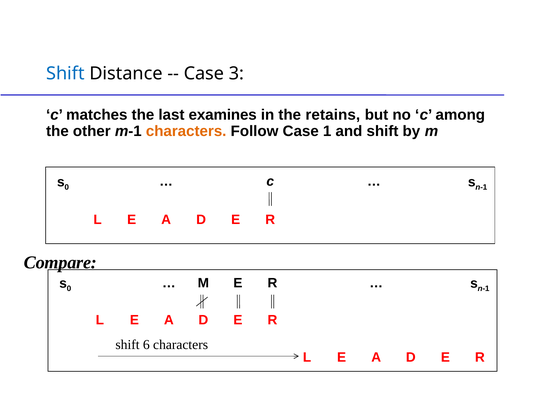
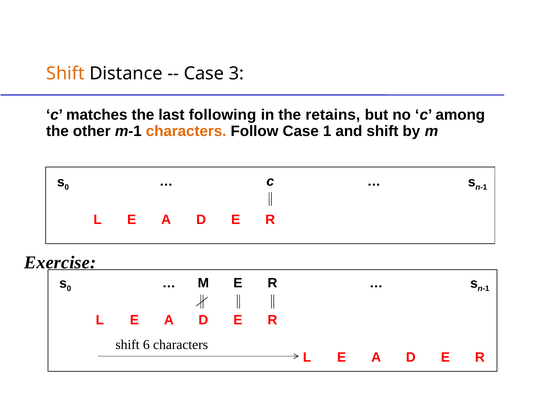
Shift at (65, 74) colour: blue -> orange
examines: examines -> following
Compare: Compare -> Exercise
